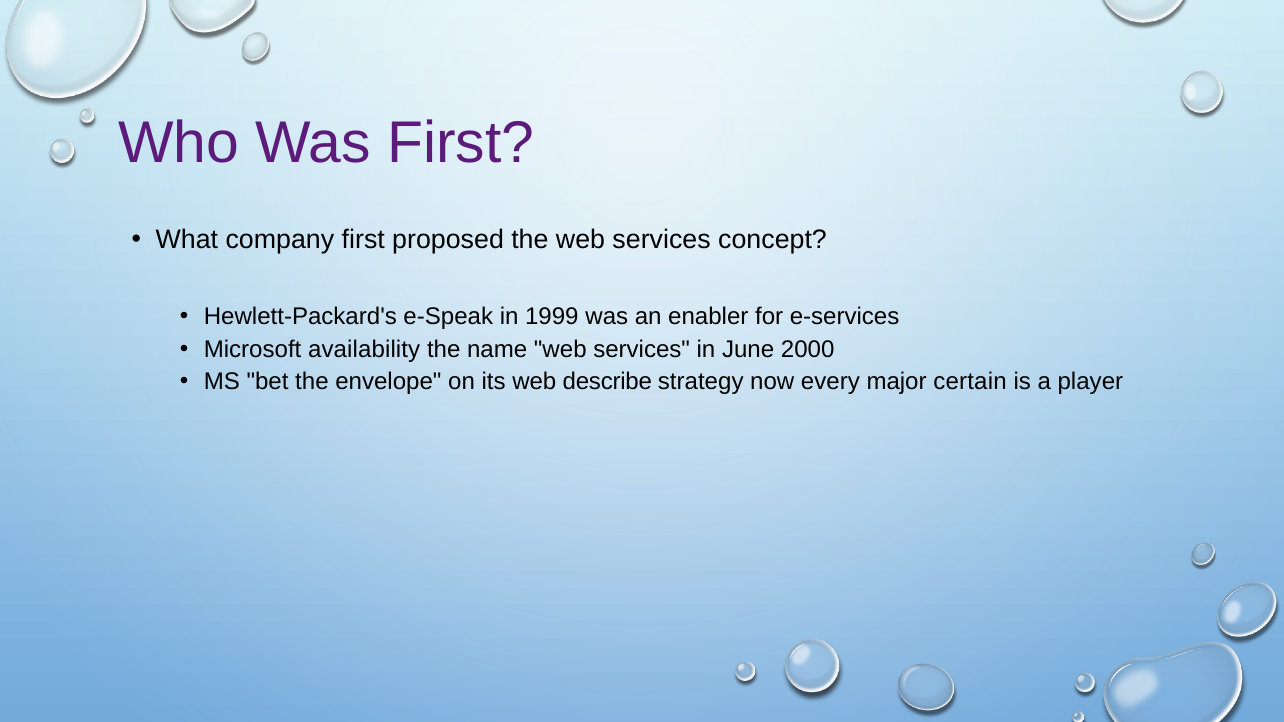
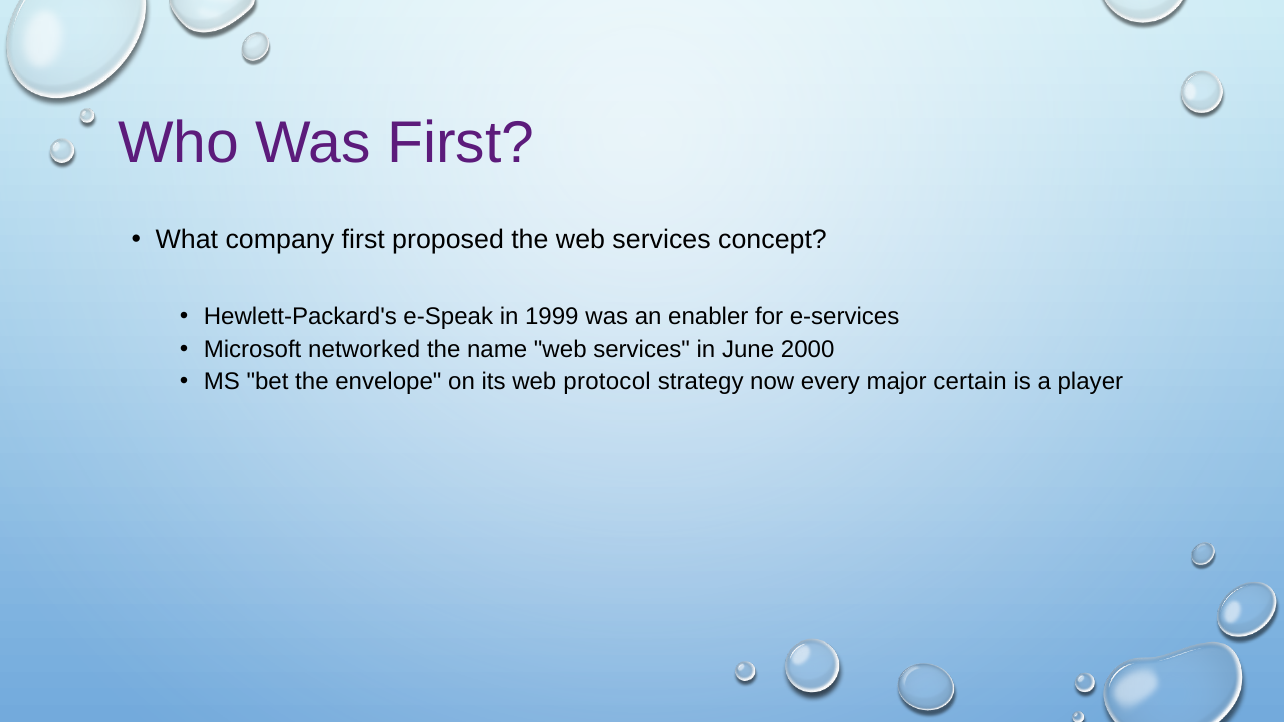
availability: availability -> networked
describe: describe -> protocol
